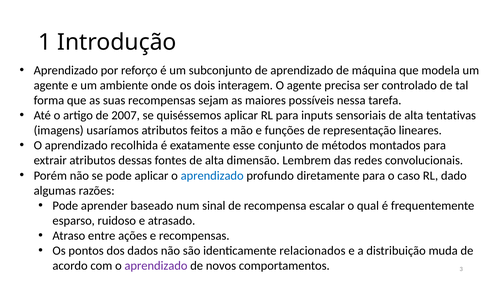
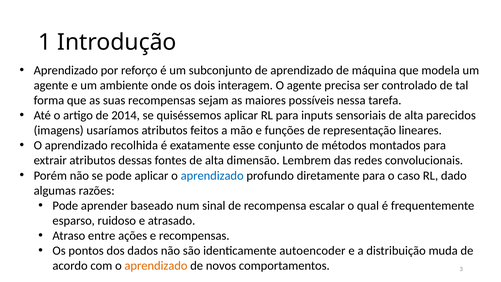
2007: 2007 -> 2014
tentativas: tentativas -> parecidos
relacionados: relacionados -> autoencoder
aprendizado at (156, 266) colour: purple -> orange
